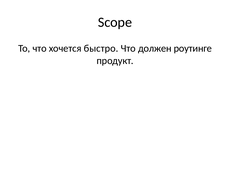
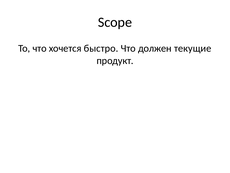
роутинге: роутинге -> текущие
